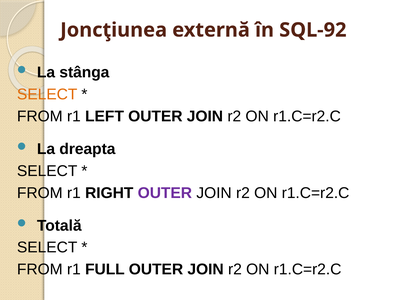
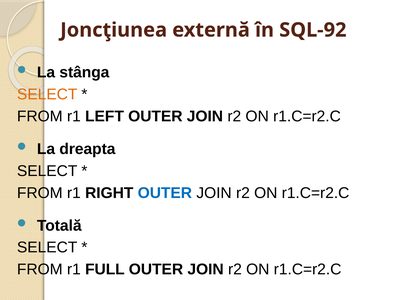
OUTER at (165, 193) colour: purple -> blue
